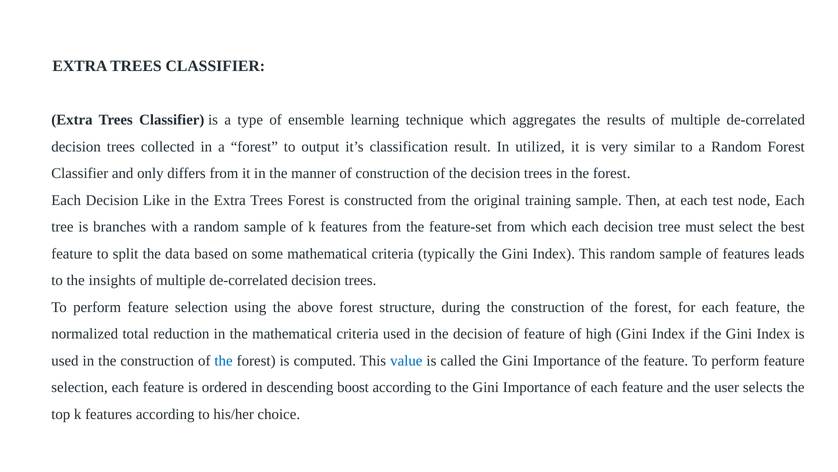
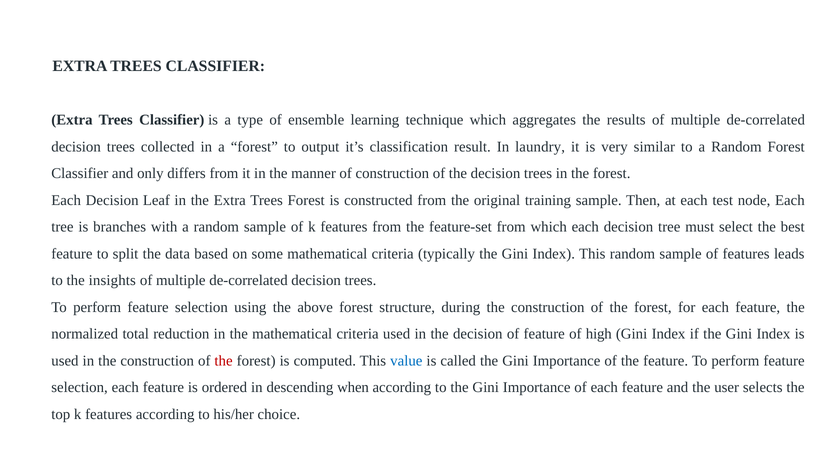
utilized: utilized -> laundry
Like: Like -> Leaf
the at (224, 360) colour: blue -> red
boost: boost -> when
